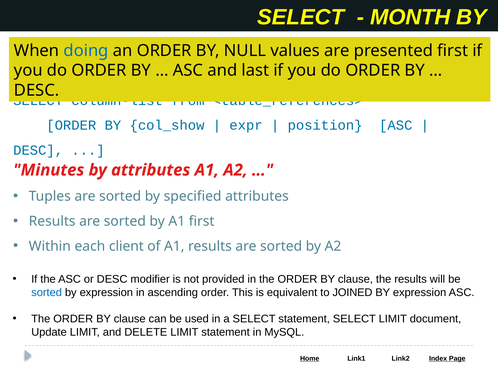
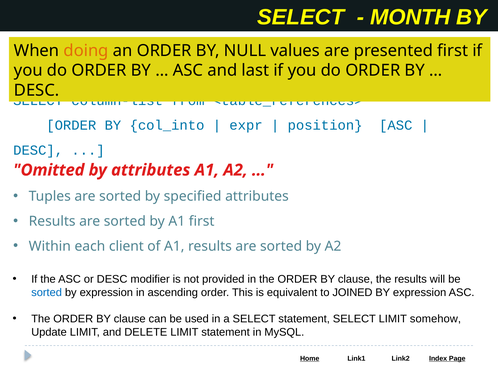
doing colour: blue -> orange
col_show: col_show -> col_into
Minutes: Minutes -> Omitted
document: document -> somehow
